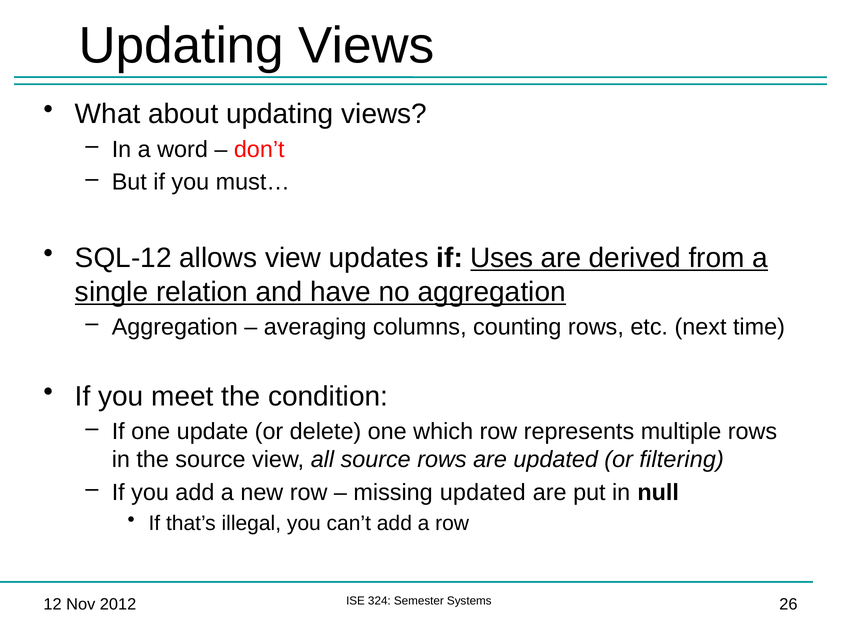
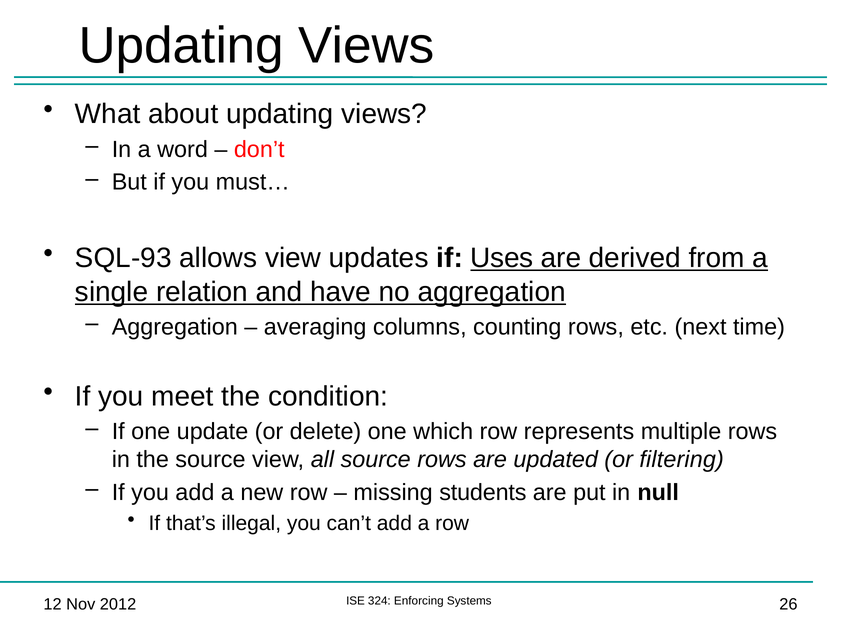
SQL-12: SQL-12 -> SQL-93
missing updated: updated -> students
Semester: Semester -> Enforcing
